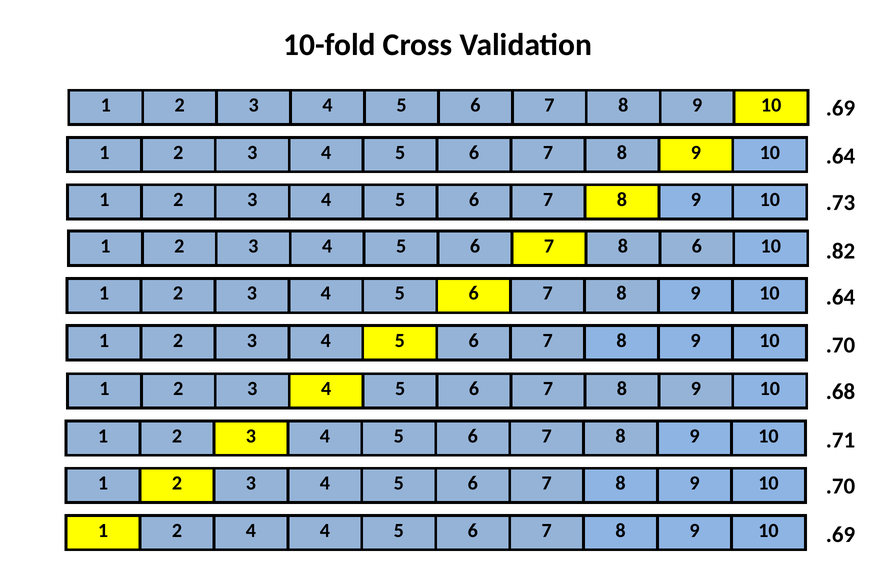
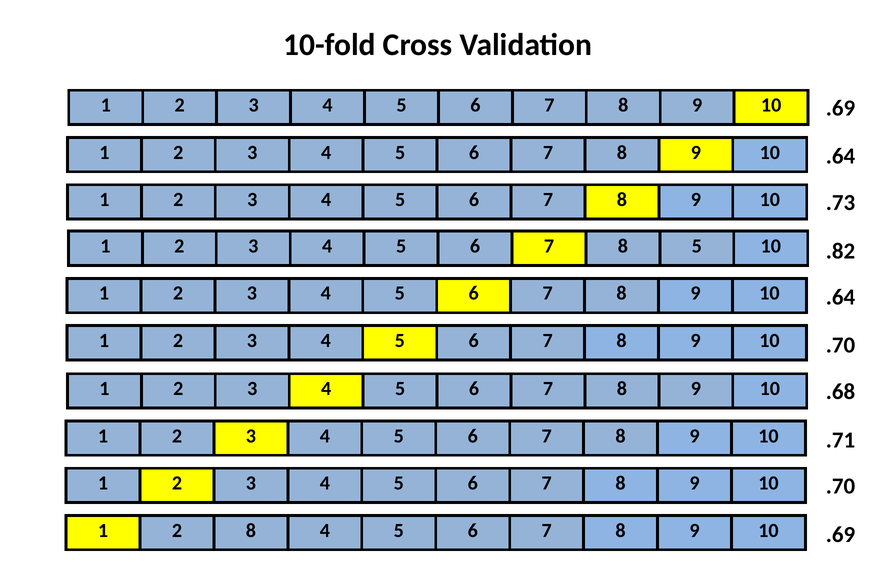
8 6: 6 -> 5
2 4: 4 -> 8
